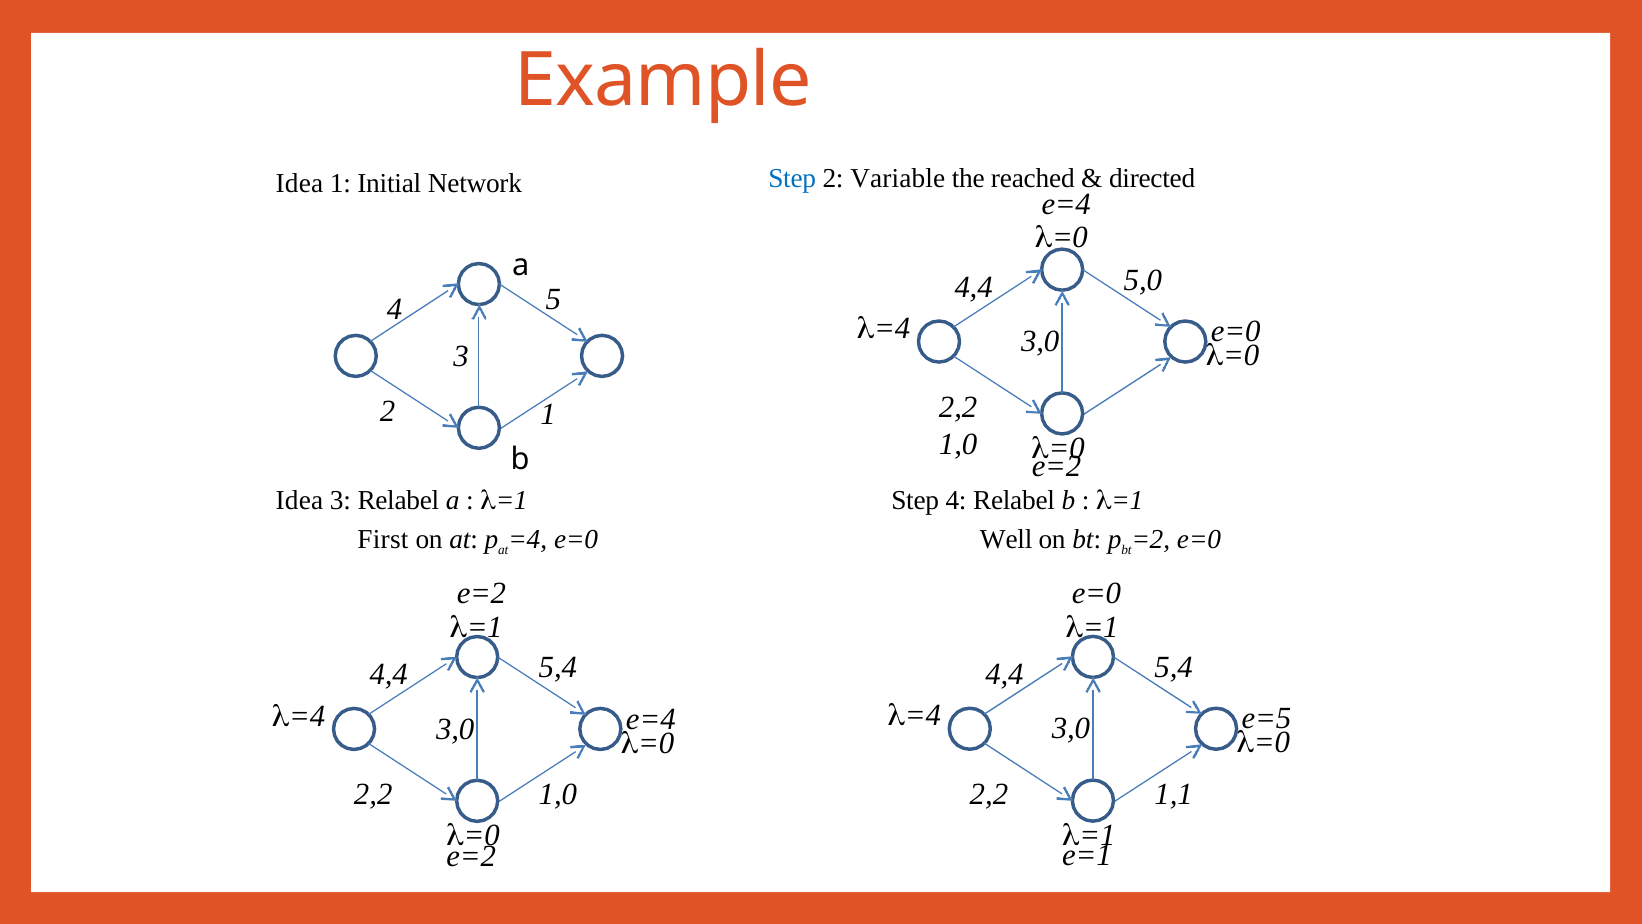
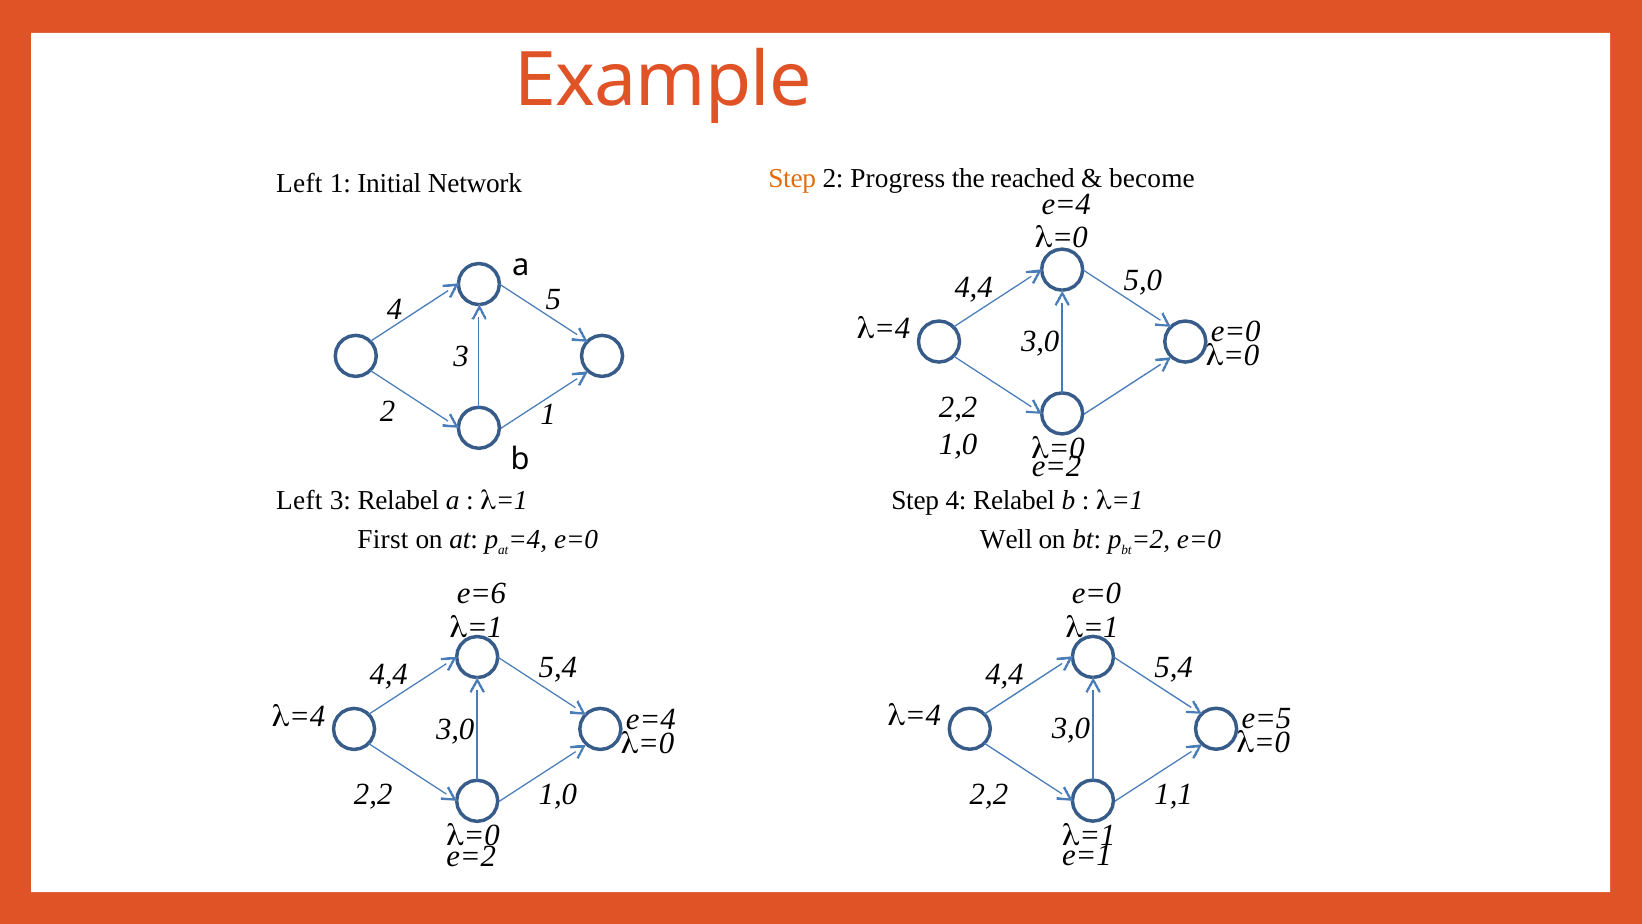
Step at (792, 178) colour: blue -> orange
Variable: Variable -> Progress
directed: directed -> become
Idea at (299, 183): Idea -> Left
Idea at (299, 500): Idea -> Left
e=2 at (481, 594): e=2 -> e=6
